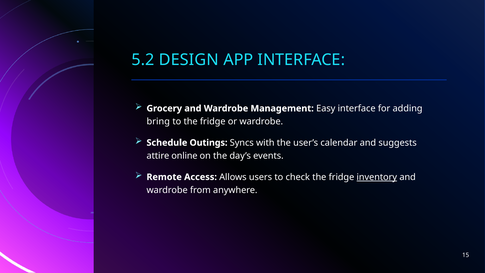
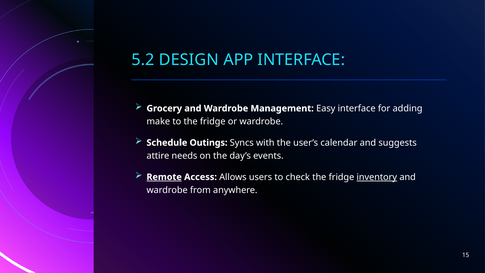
bring: bring -> make
online: online -> needs
Remote underline: none -> present
